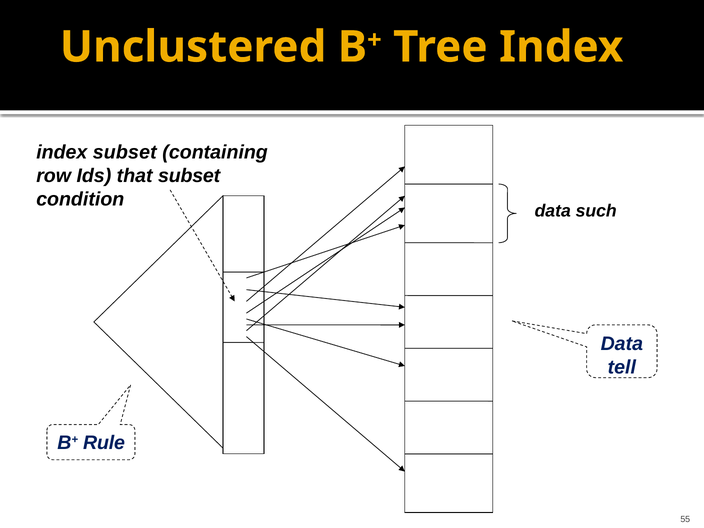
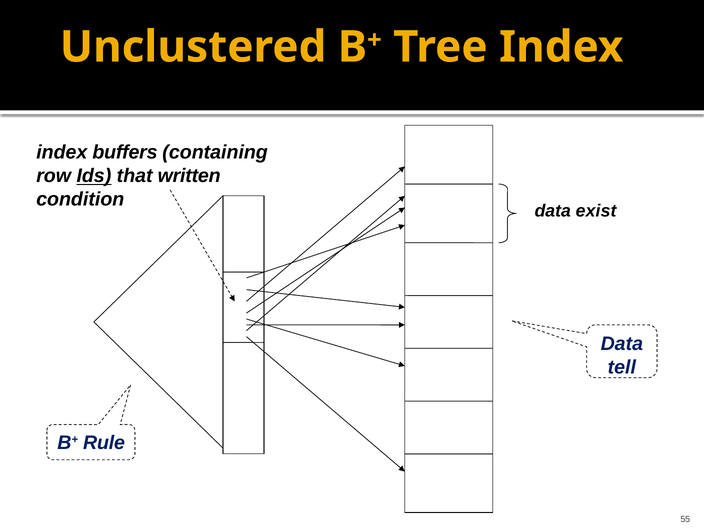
index subset: subset -> buffers
Ids underline: none -> present
that subset: subset -> written
such: such -> exist
